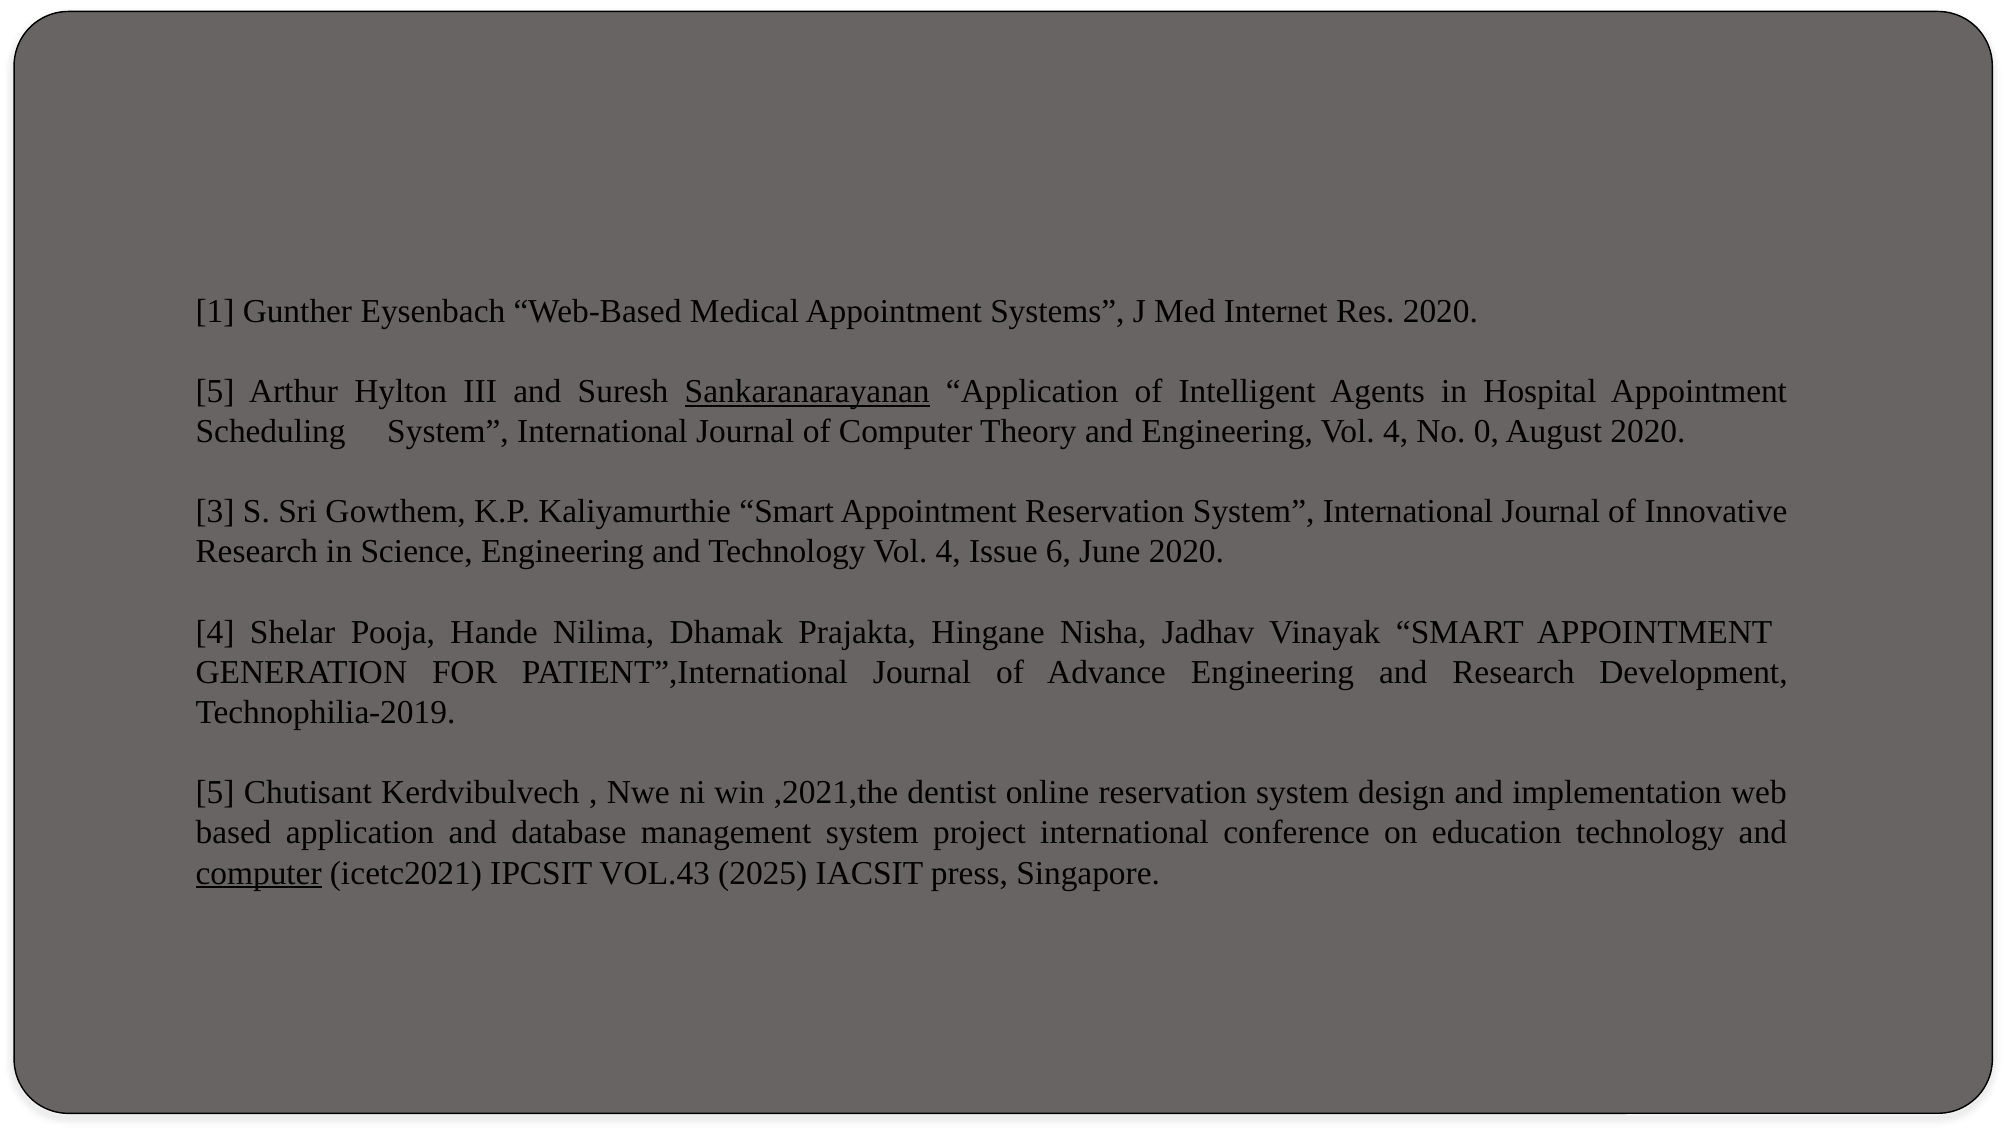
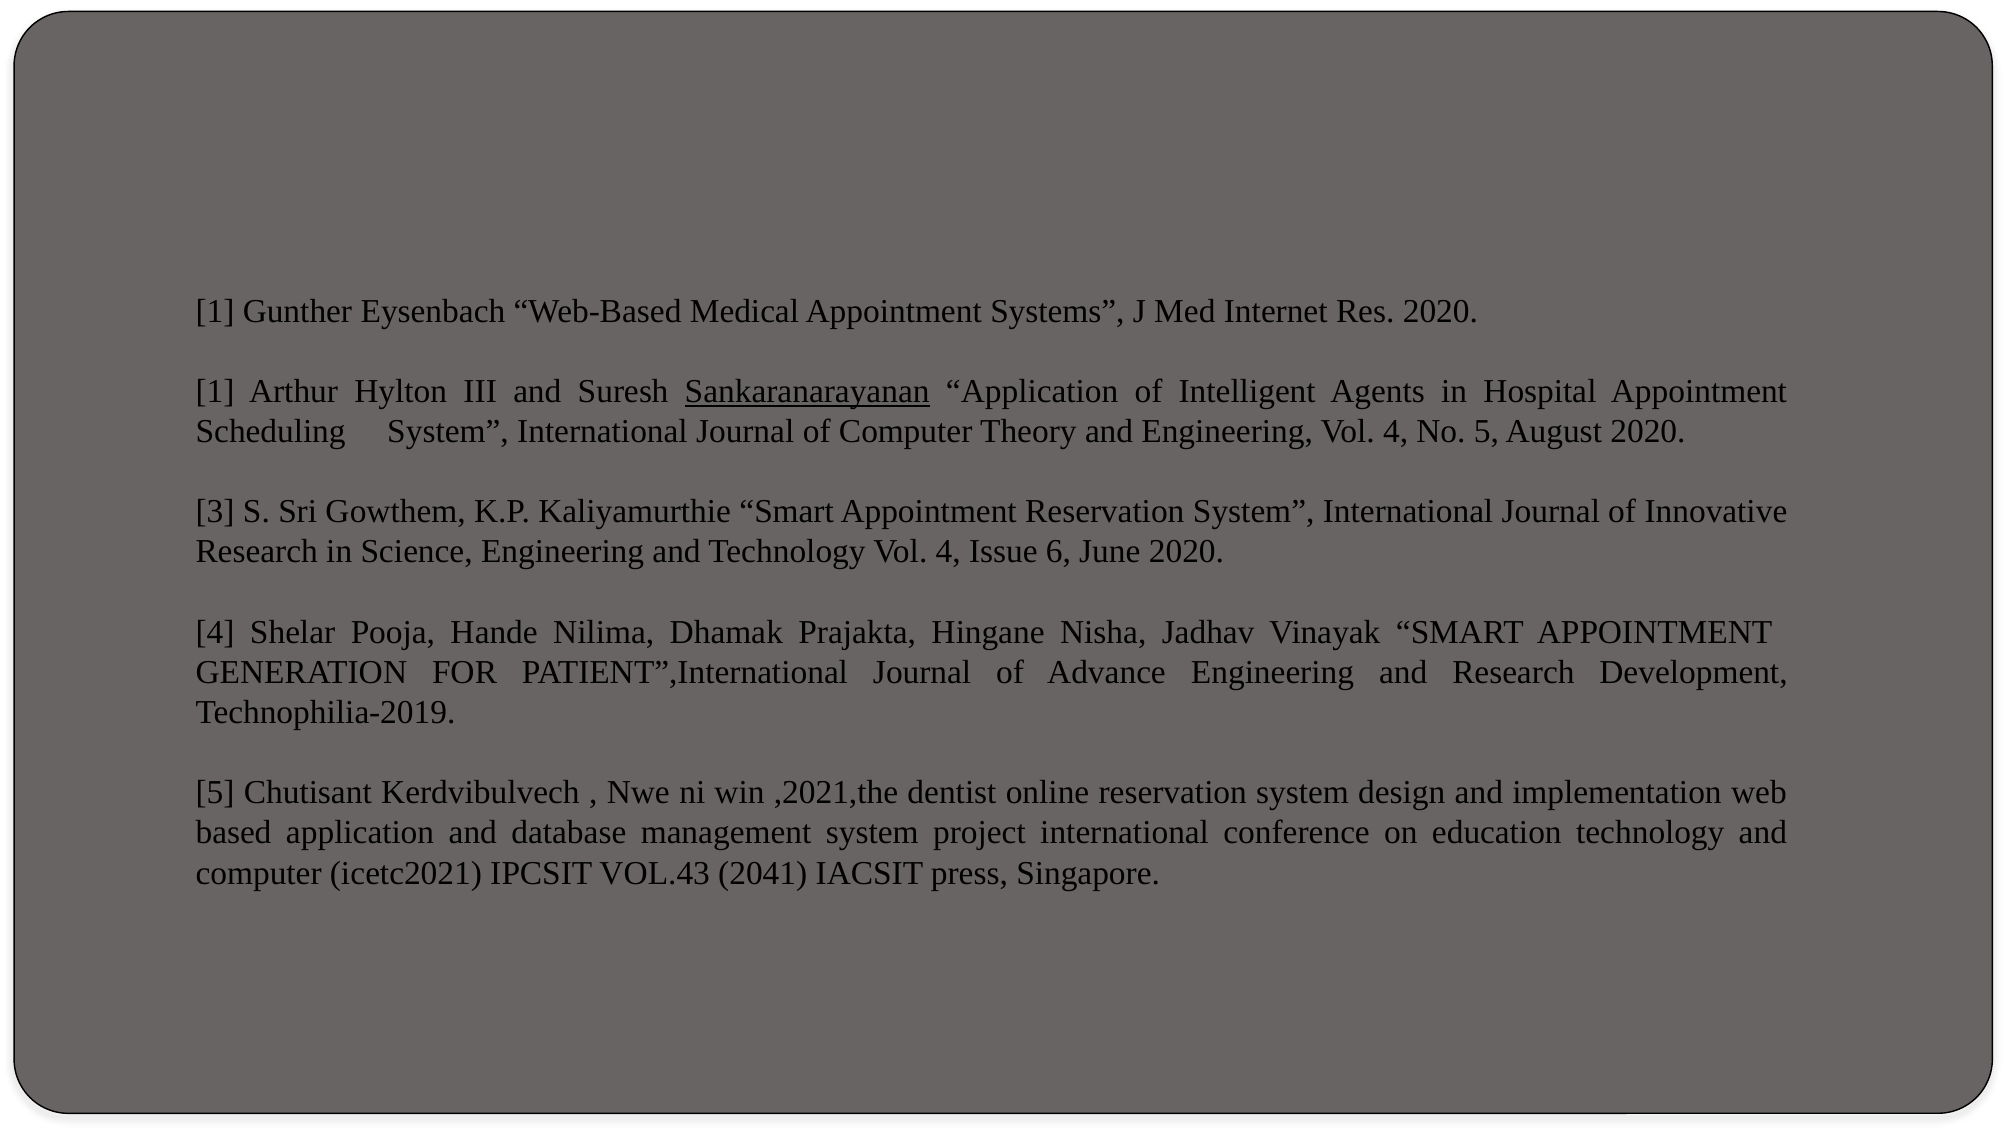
5 at (215, 391): 5 -> 1
No 0: 0 -> 5
computer at (259, 873) underline: present -> none
2025: 2025 -> 2041
